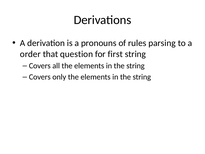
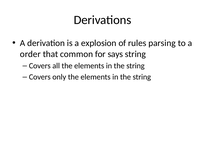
pronouns: pronouns -> explosion
question: question -> common
first: first -> says
